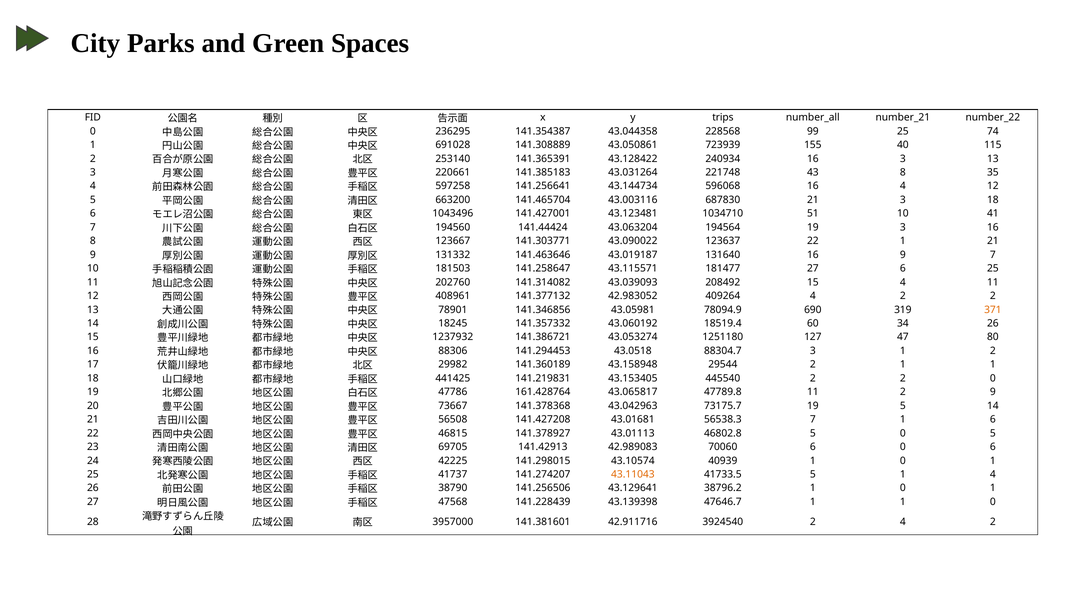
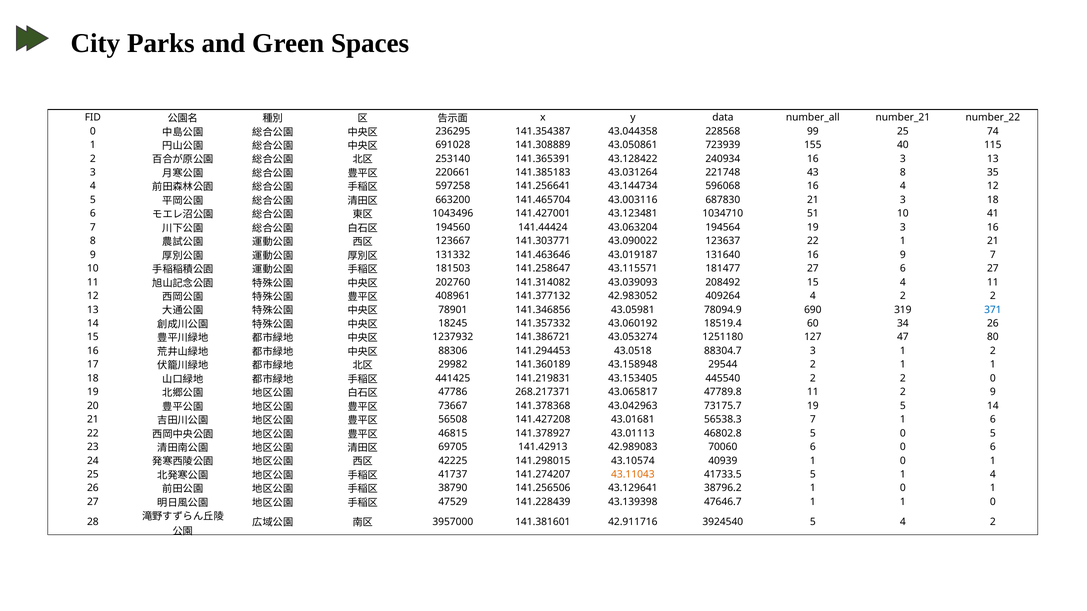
trips: trips -> data
6 25: 25 -> 27
371 colour: orange -> blue
161.428764: 161.428764 -> 268.217371
47568: 47568 -> 47529
3924540 2: 2 -> 5
